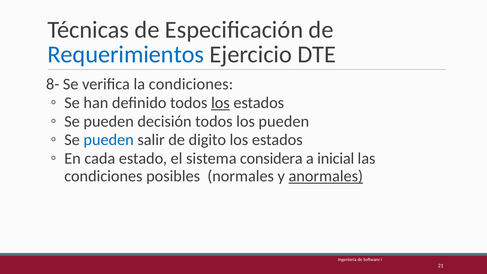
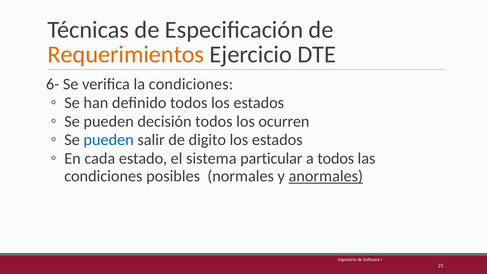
Requerimientos colour: blue -> orange
8-: 8- -> 6-
los at (220, 103) underline: present -> none
los pueden: pueden -> ocurren
considera: considera -> particular
a inicial: inicial -> todos
